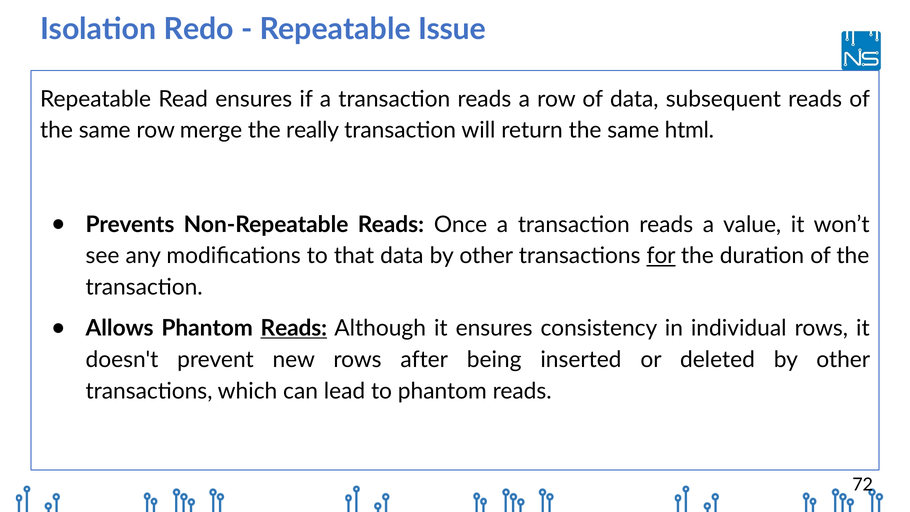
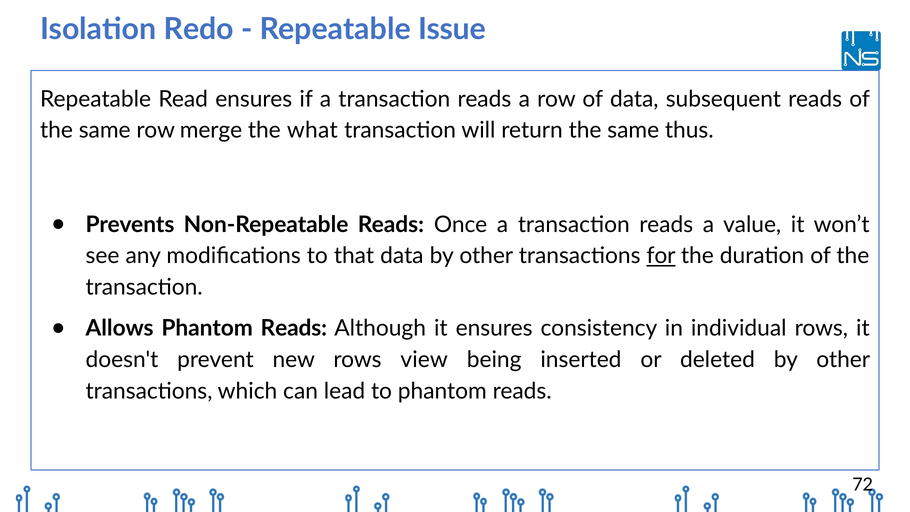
really: really -> what
html: html -> thus
Reads at (294, 328) underline: present -> none
after: after -> view
